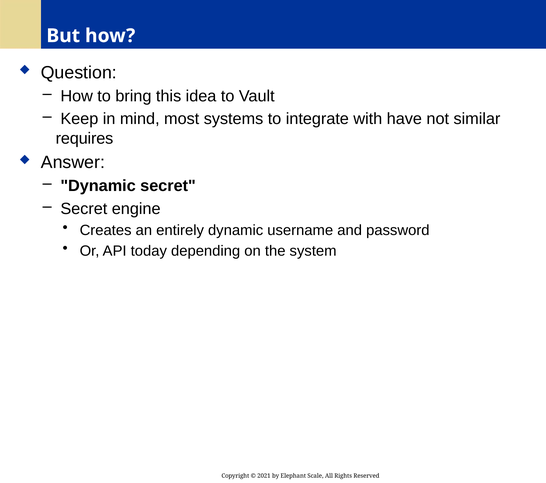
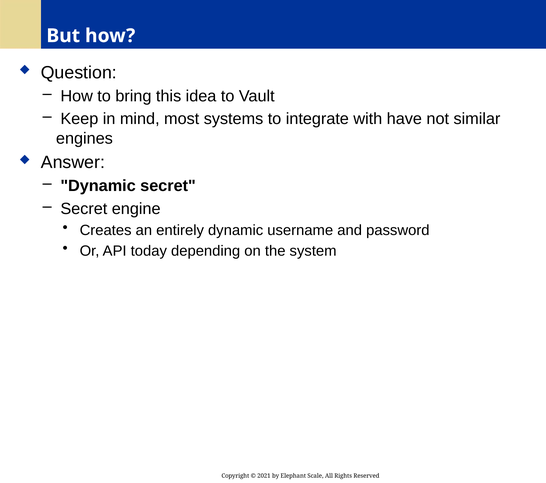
requires: requires -> engines
